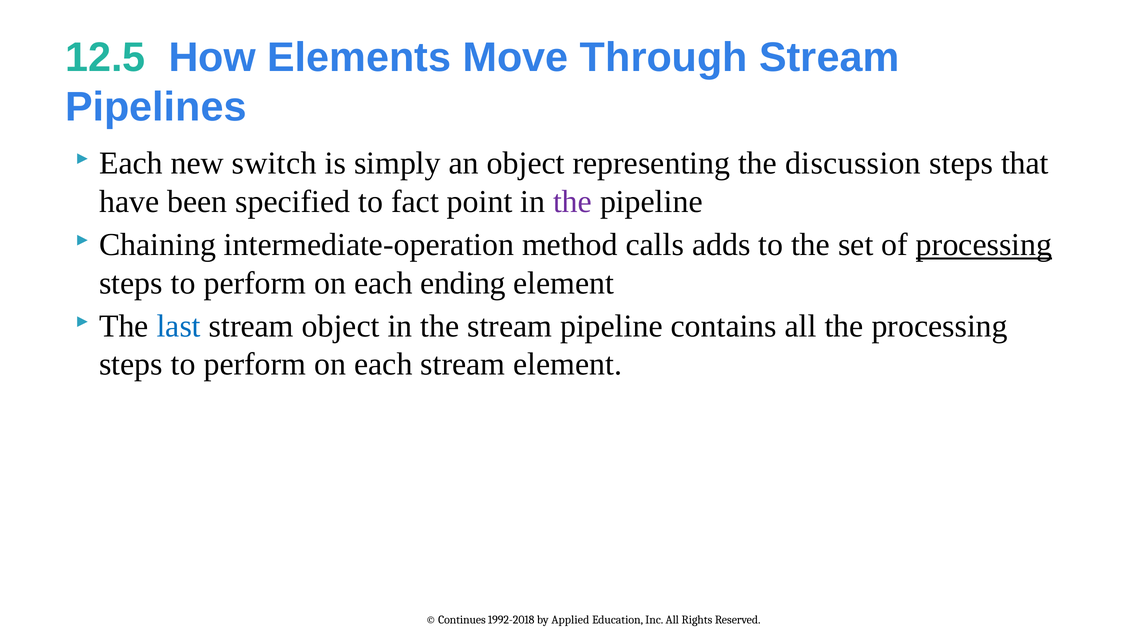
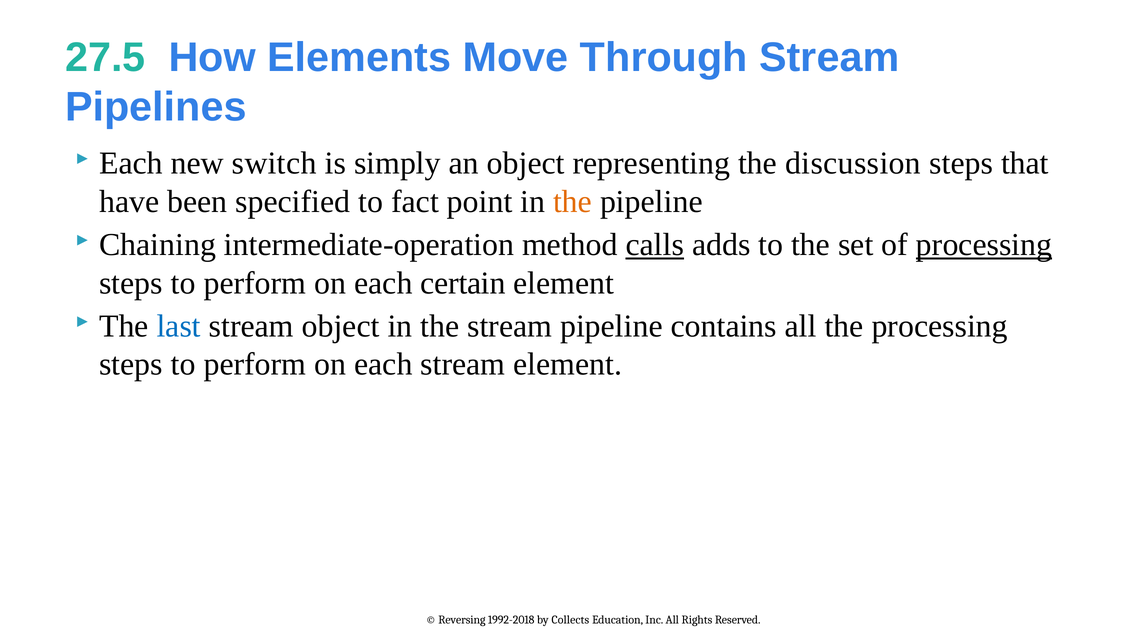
12.5: 12.5 -> 27.5
the at (573, 202) colour: purple -> orange
calls underline: none -> present
ending: ending -> certain
Continues: Continues -> Reversing
Applied: Applied -> Collects
